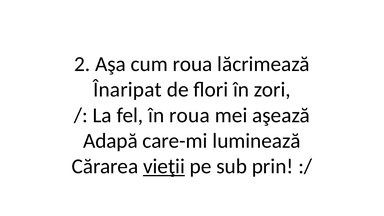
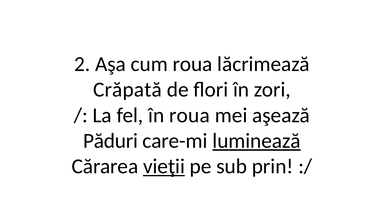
Înaripat: Înaripat -> Crăpată
Adapă: Adapă -> Păduri
luminează underline: none -> present
